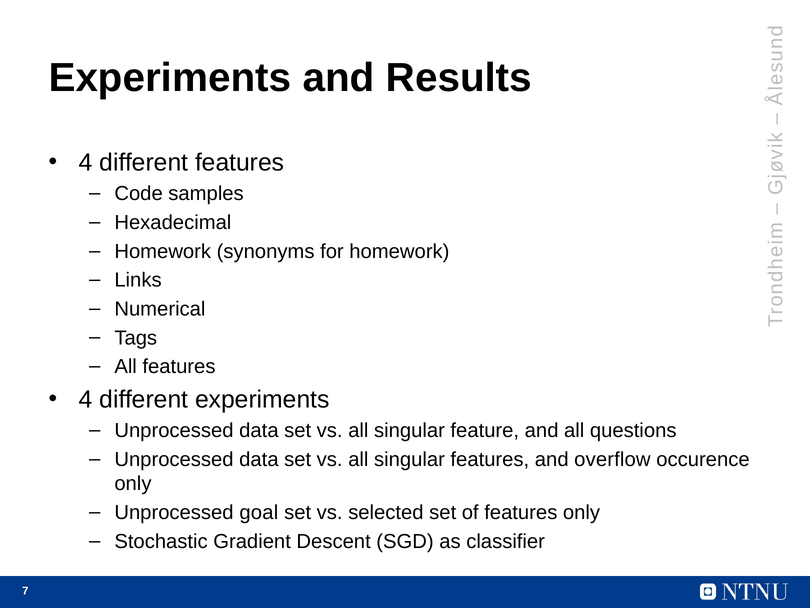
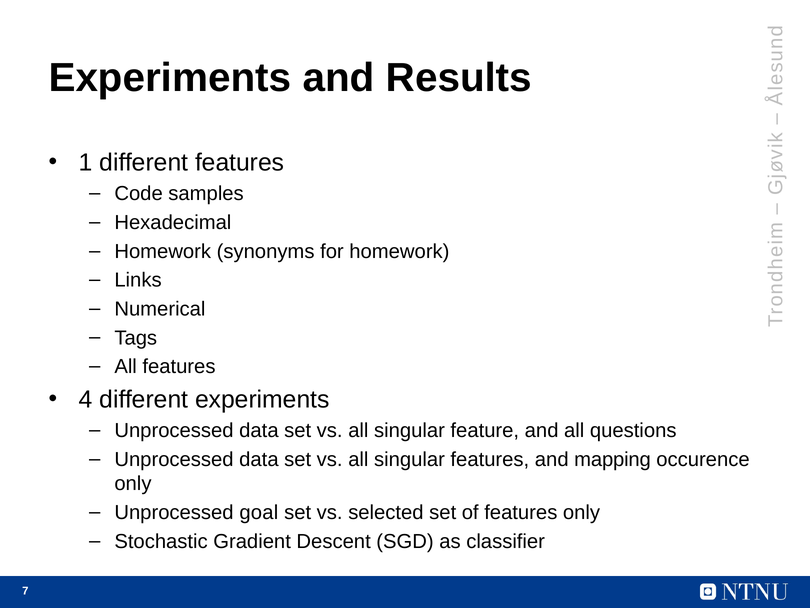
4 at (86, 162): 4 -> 1
overflow: overflow -> mapping
